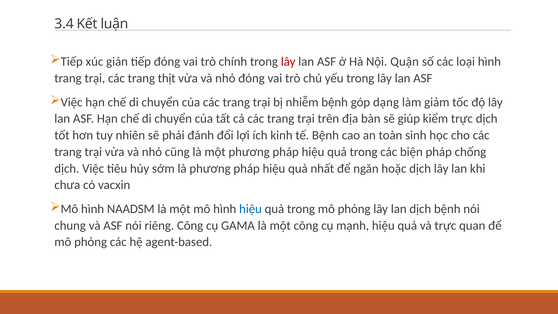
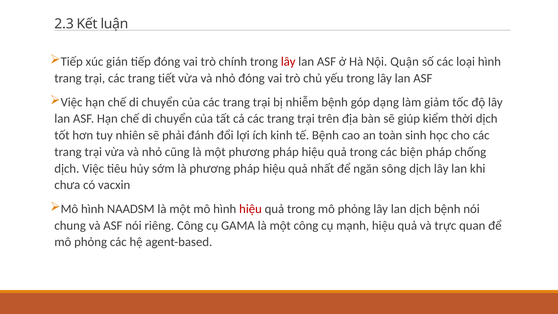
3.4: 3.4 -> 2.3
thịt: thịt -> tiết
kiểm trực: trực -> thời
hoặc: hoặc -> sông
hiệu at (250, 209) colour: blue -> red
